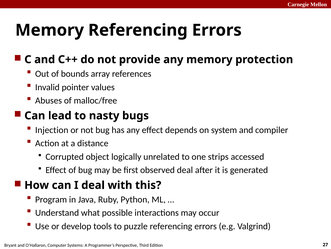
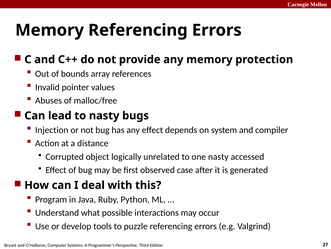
one strips: strips -> nasty
observed deal: deal -> case
